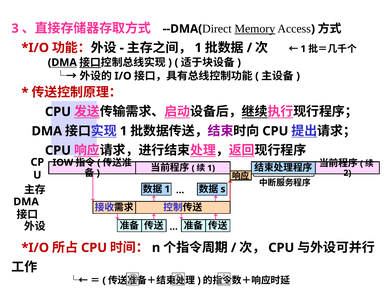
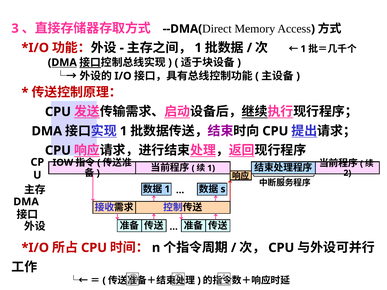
Memory underline: present -> none
